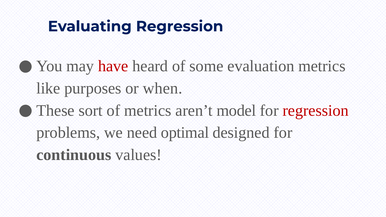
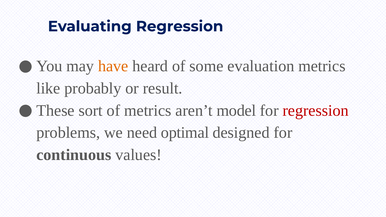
have colour: red -> orange
purposes: purposes -> probably
when: when -> result
